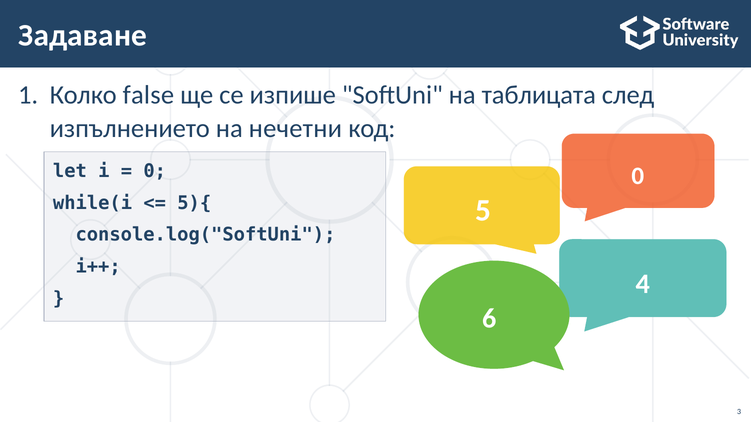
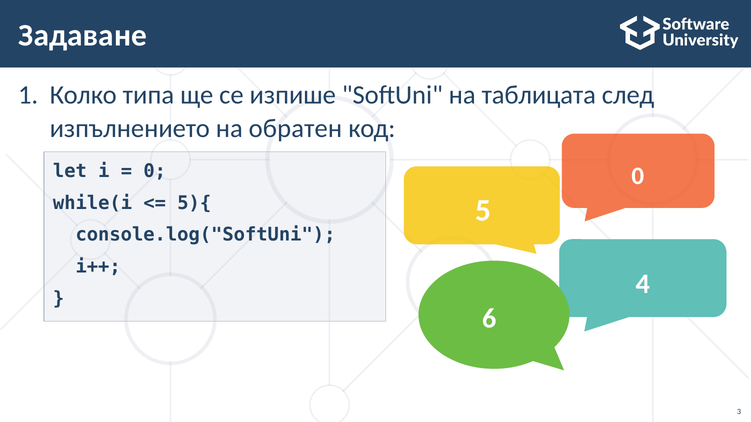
false: false -> типа
нечетни: нечетни -> обратен
